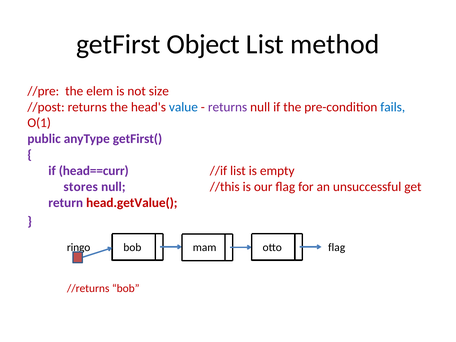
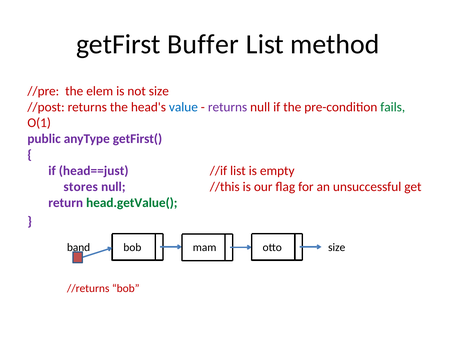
Object: Object -> Buffer
fails colour: blue -> green
head==curr: head==curr -> head==just
head.getValue( colour: red -> green
ringo: ringo -> band
otto flag: flag -> size
